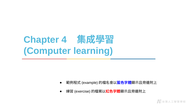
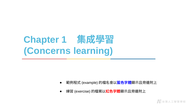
4: 4 -> 1
Computer: Computer -> Concerns
